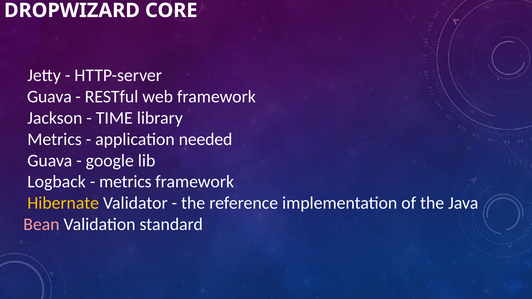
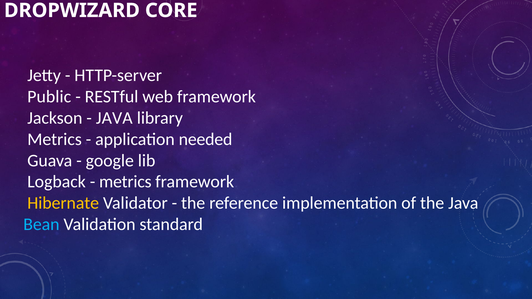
Guava at (49, 97): Guava -> Public
TIME at (114, 118): TIME -> JAVA
Bean colour: pink -> light blue
